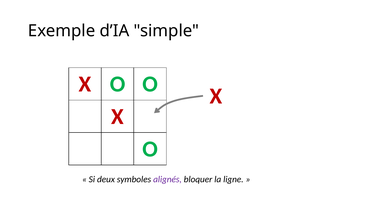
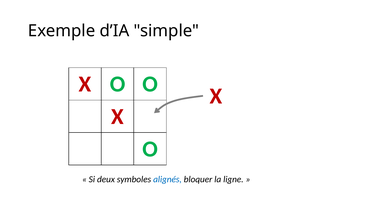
alignés colour: purple -> blue
